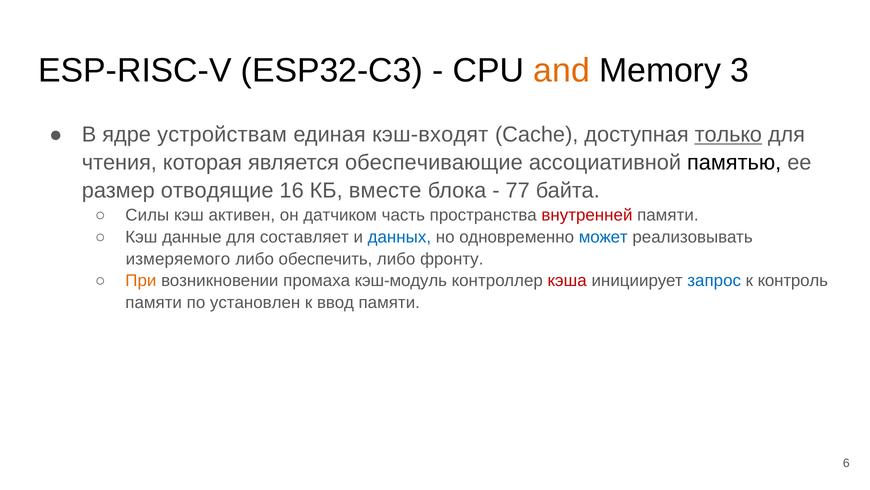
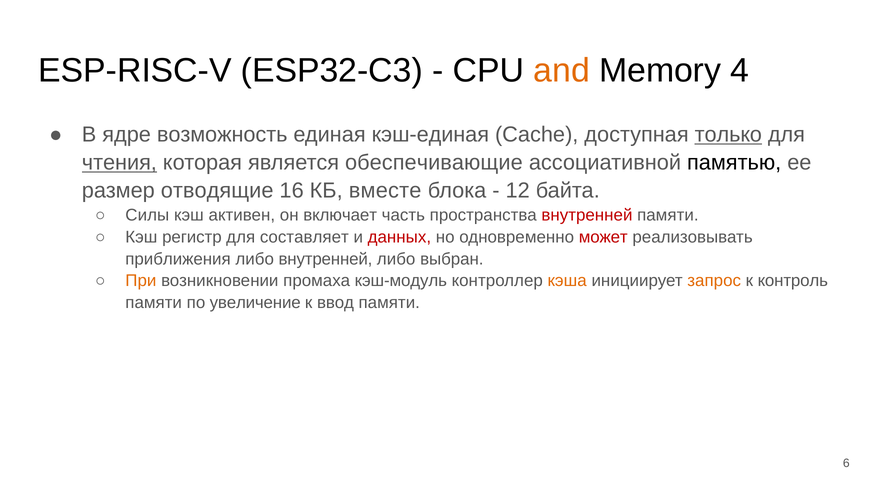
3: 3 -> 4
устройствам: устройствам -> возможность
кэш-входят: кэш-входят -> кэш-единая
чтения underline: none -> present
77: 77 -> 12
датчиком: датчиком -> включает
данные: данные -> регистр
данных colour: blue -> red
может colour: blue -> red
измеряемого: измеряемого -> приближения
либо обеспечить: обеспечить -> внутренней
фронту: фронту -> выбран
кэша colour: red -> orange
запрос colour: blue -> orange
установлен: установлен -> увеличение
